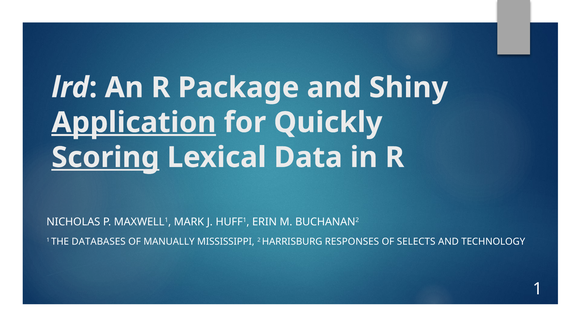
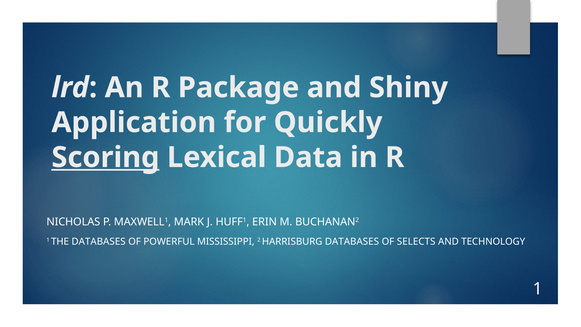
Application underline: present -> none
MANUALLY: MANUALLY -> POWERFUL
HARRISBURG RESPONSES: RESPONSES -> DATABASES
